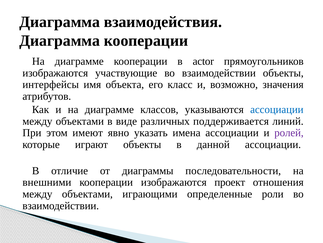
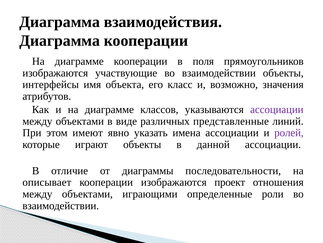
actor: actor -> поля
ассоциации at (277, 109) colour: blue -> purple
поддерживается: поддерживается -> представленные
внешними: внешними -> описывает
